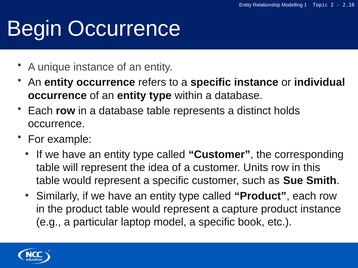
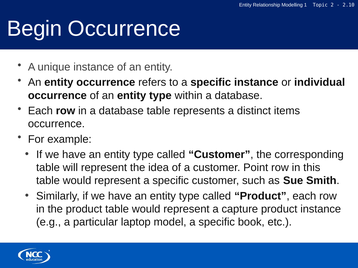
holds: holds -> items
Units: Units -> Point
